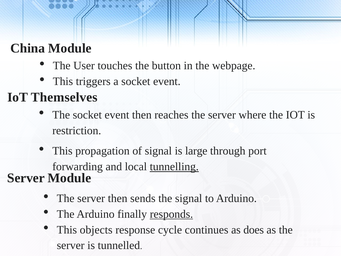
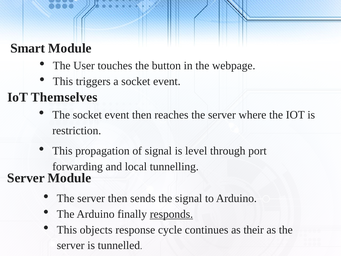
China: China -> Smart
large: large -> level
tunnelling underline: present -> none
does: does -> their
